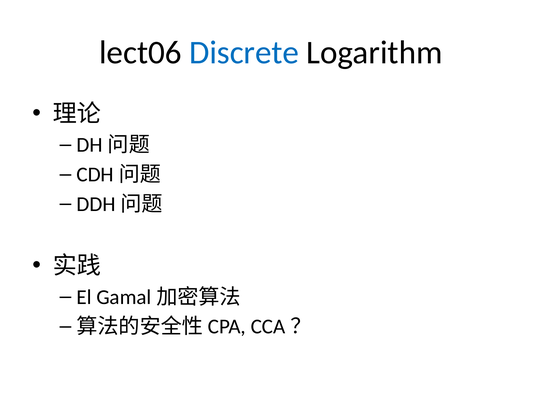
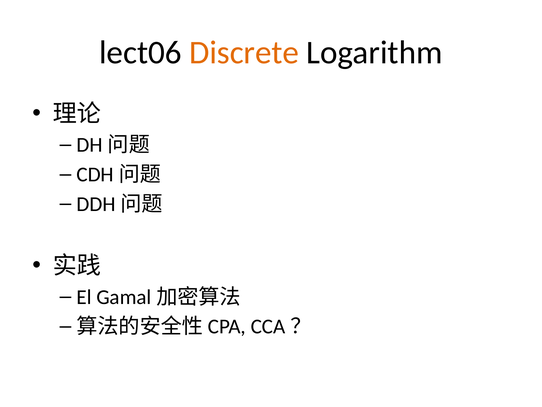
Discrete colour: blue -> orange
